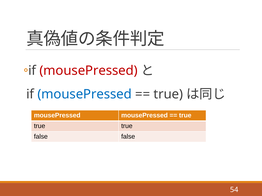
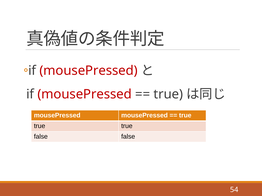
mousePressed at (85, 94) colour: blue -> red
